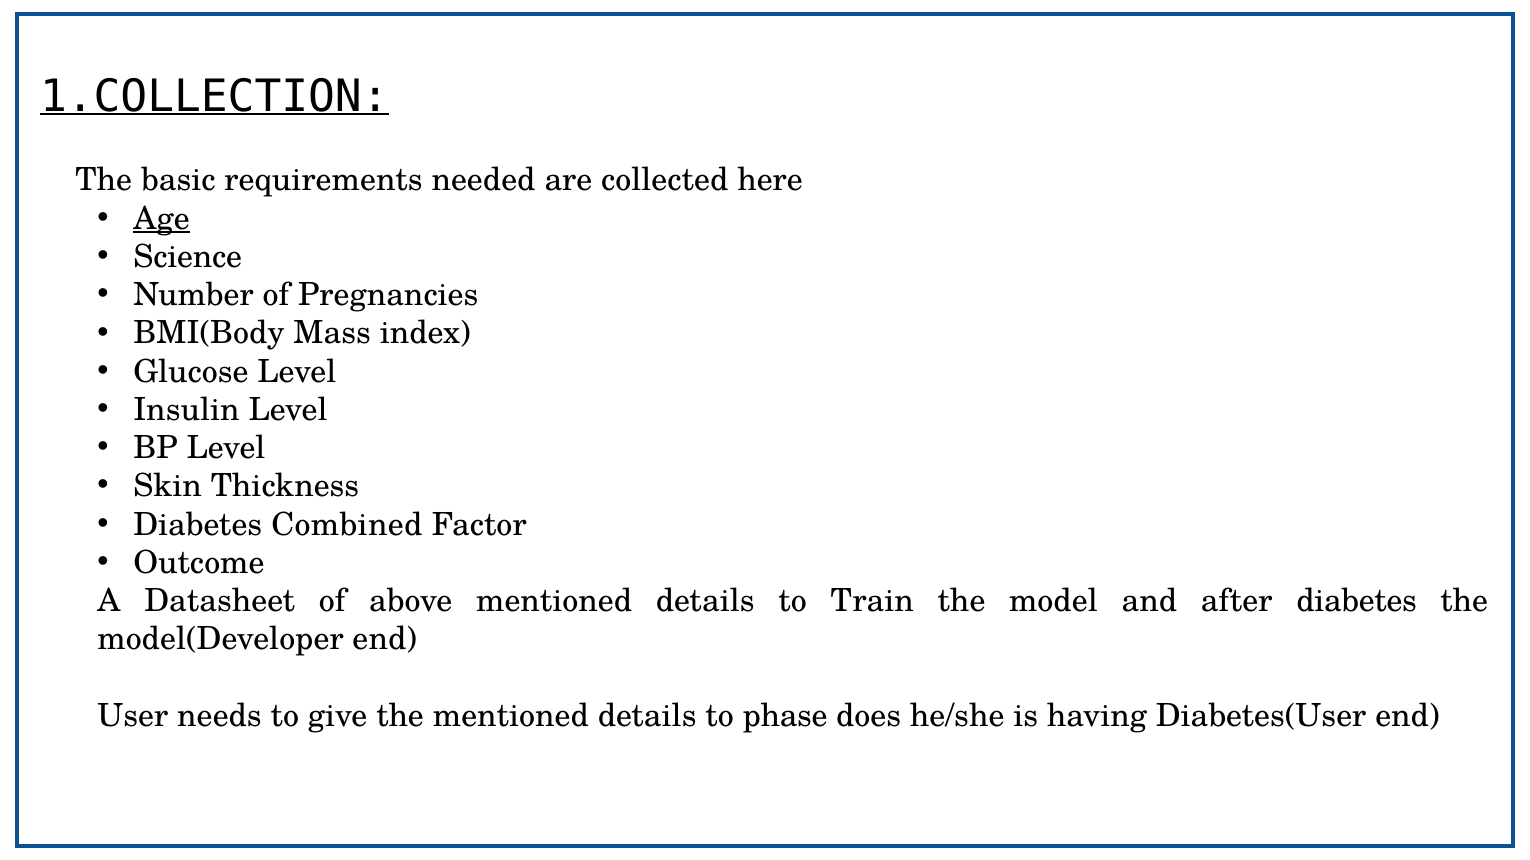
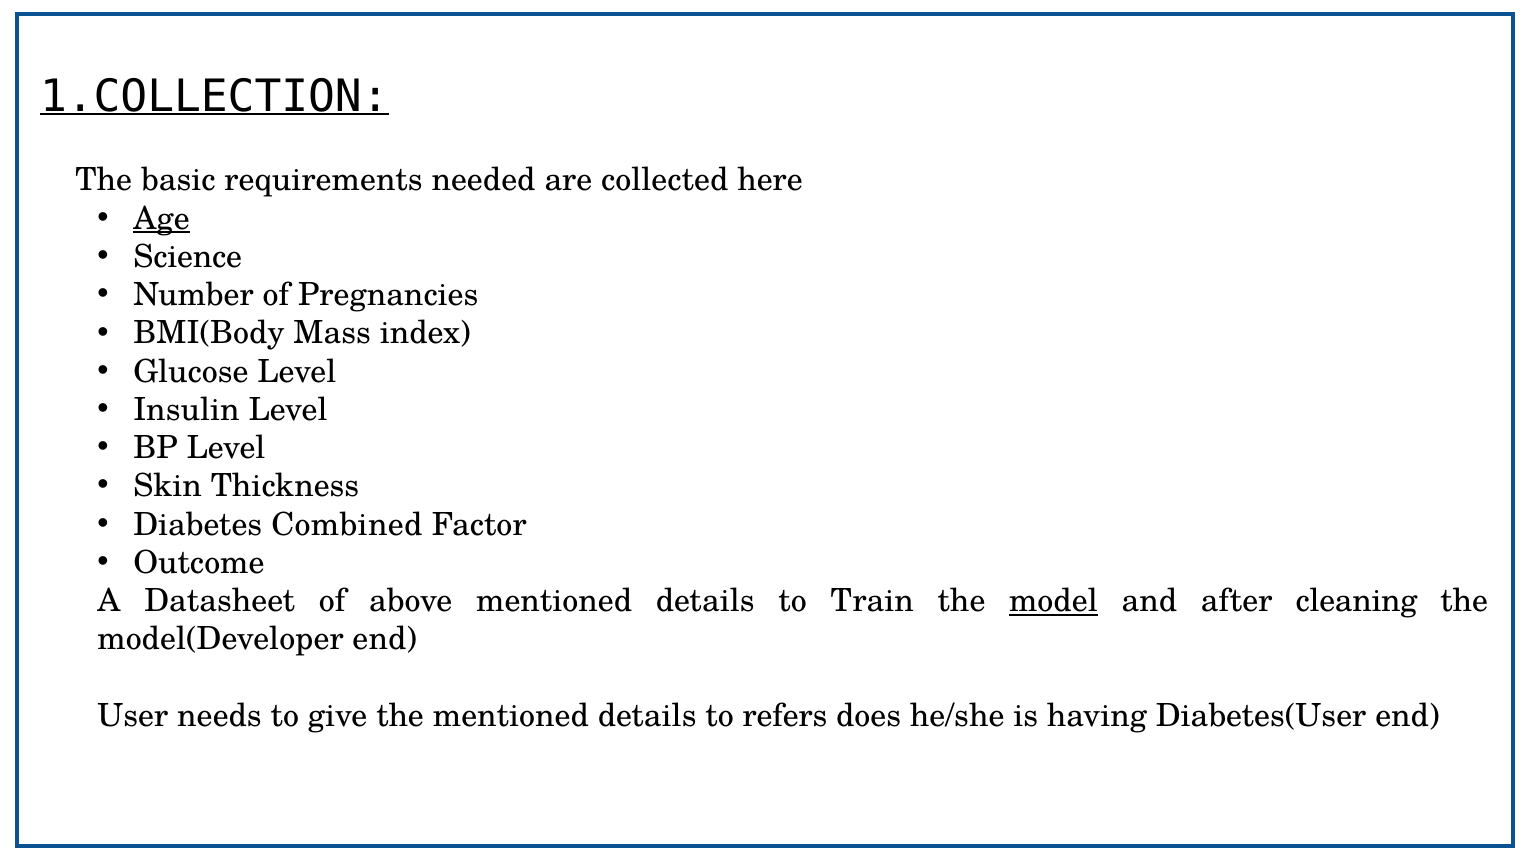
model underline: none -> present
after diabetes: diabetes -> cleaning
phase: phase -> refers
